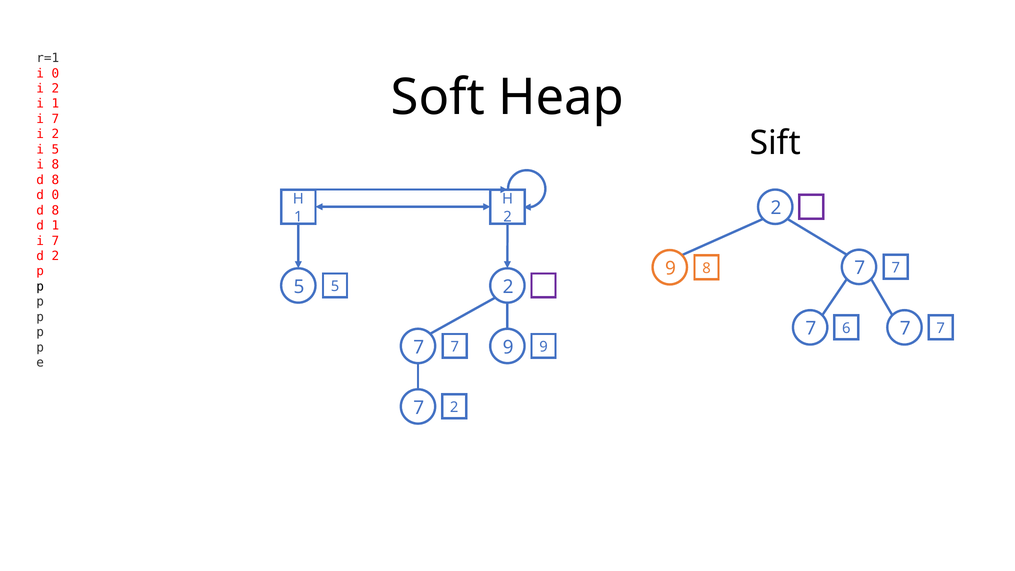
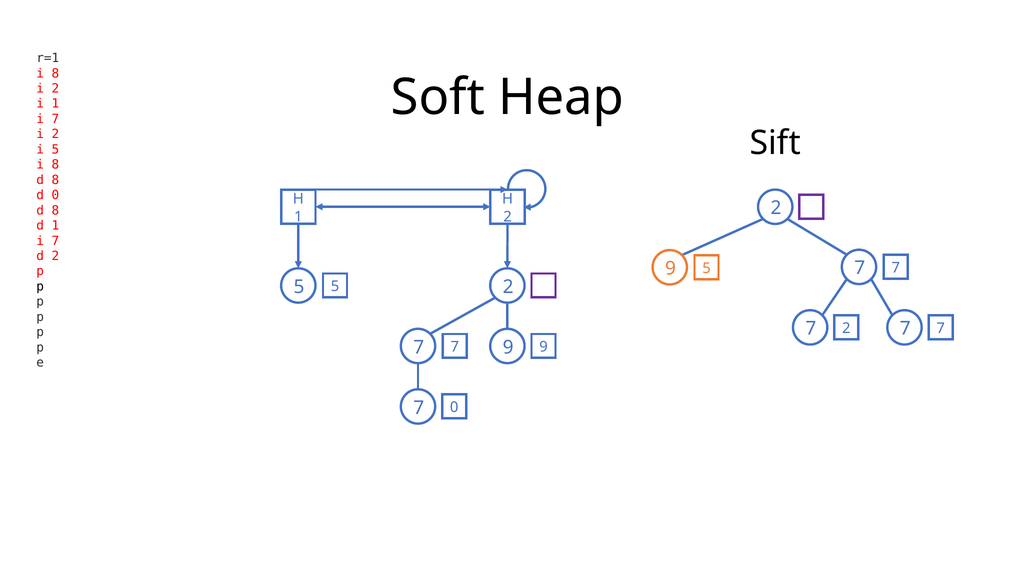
0 at (55, 73): 0 -> 8
9 8: 8 -> 5
7 6: 6 -> 2
7 2: 2 -> 0
